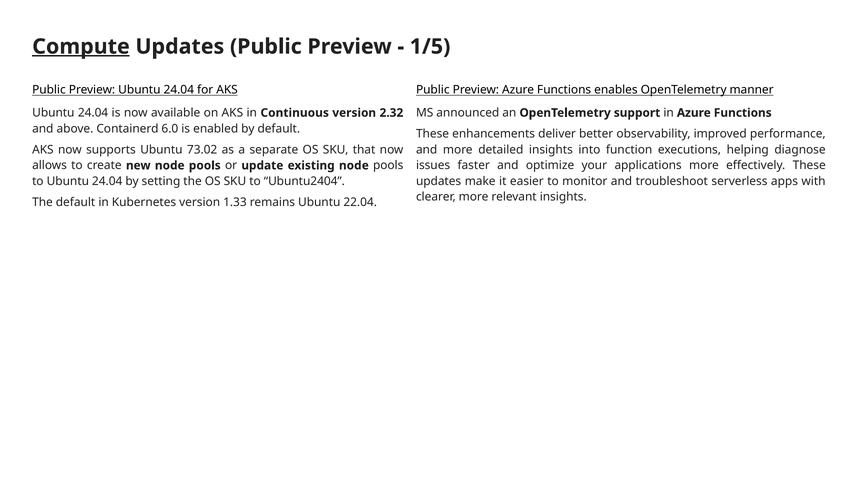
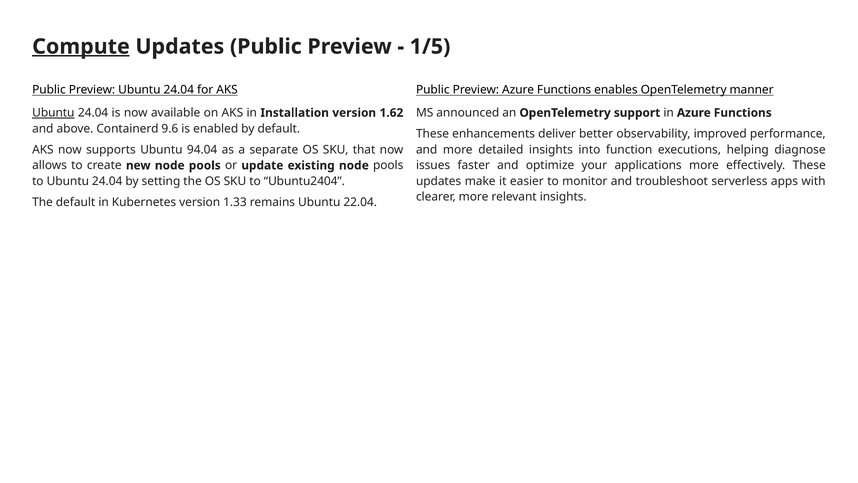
Ubuntu at (53, 113) underline: none -> present
Continuous: Continuous -> Installation
2.32: 2.32 -> 1.62
6.0: 6.0 -> 9.6
73.02: 73.02 -> 94.04
